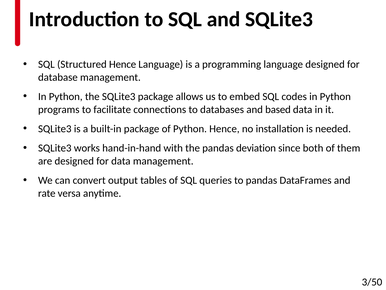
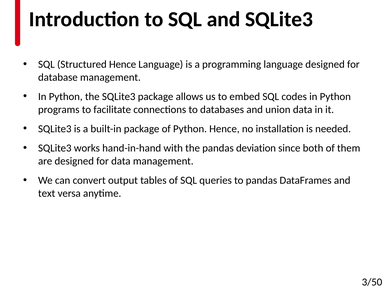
based: based -> union
rate: rate -> text
